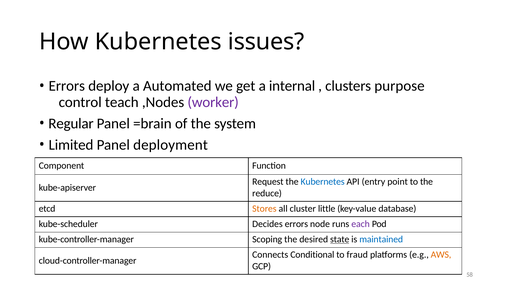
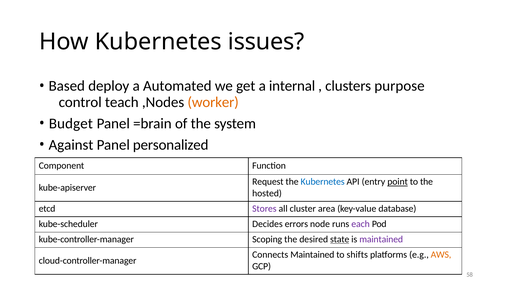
Errors at (67, 86): Errors -> Based
worker colour: purple -> orange
Regular: Regular -> Budget
Limited: Limited -> Against
deployment: deployment -> personalized
point underline: none -> present
reduce: reduce -> hosted
Stores colour: orange -> purple
little: little -> area
maintained at (381, 239) colour: blue -> purple
Connects Conditional: Conditional -> Maintained
fraud: fraud -> shifts
